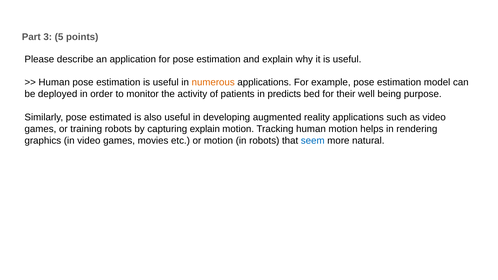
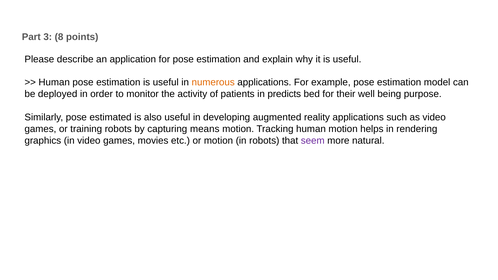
5: 5 -> 8
capturing explain: explain -> means
seem colour: blue -> purple
